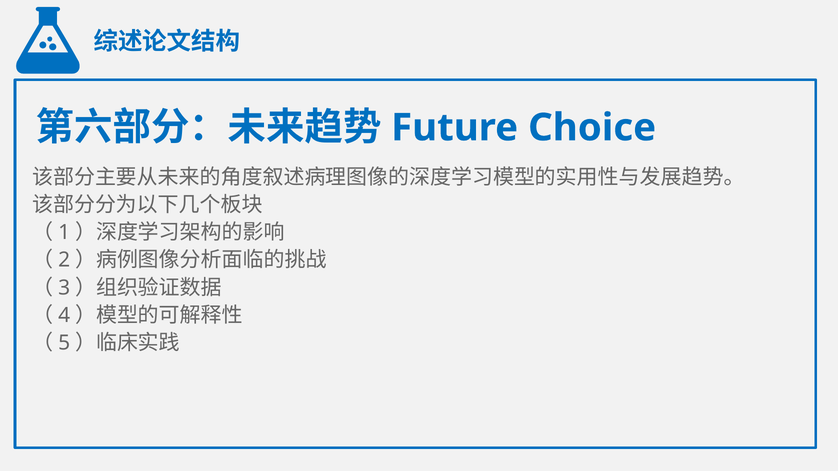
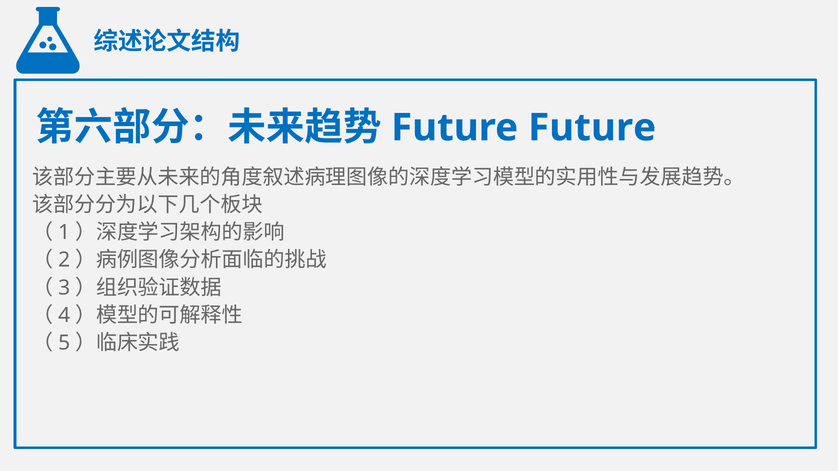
Choice at (592, 128): Choice -> Future
